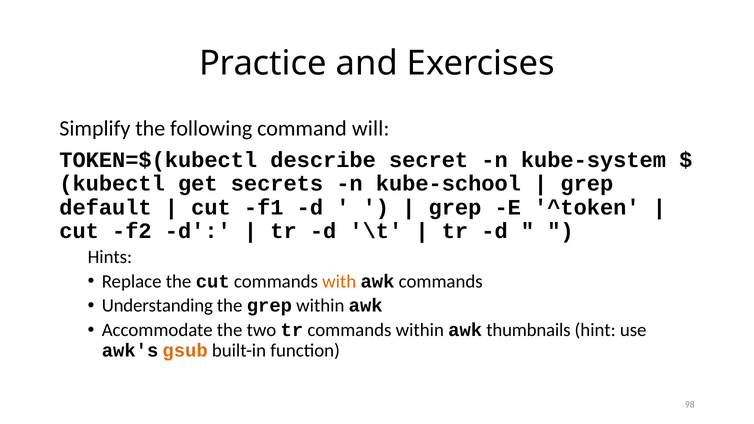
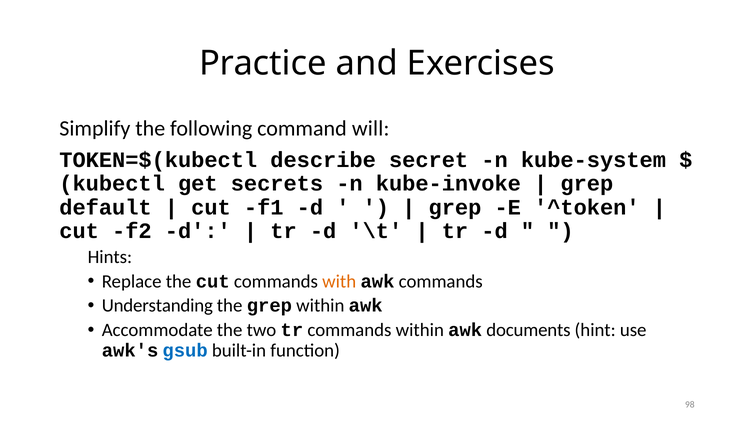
kube-school: kube-school -> kube-invoke
thumbnails: thumbnails -> documents
gsub colour: orange -> blue
